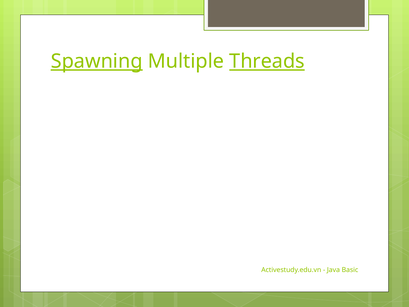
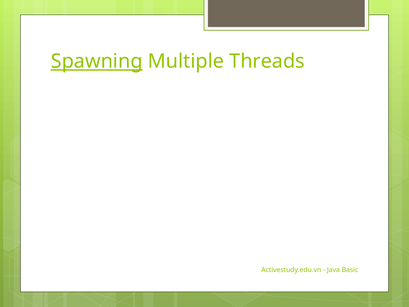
Threads underline: present -> none
